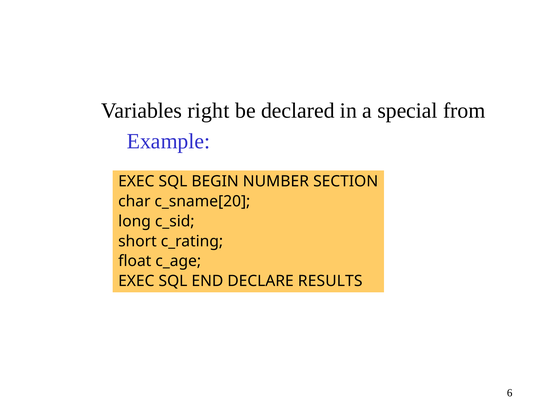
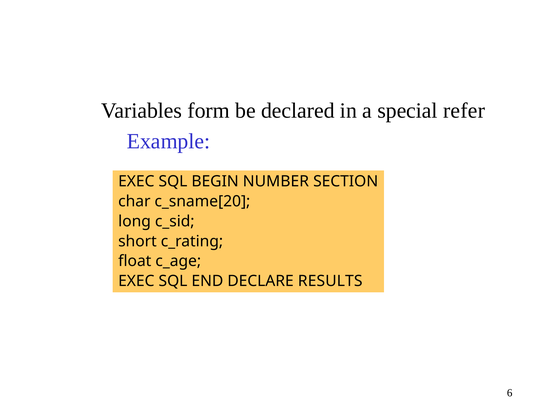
right: right -> form
from: from -> refer
